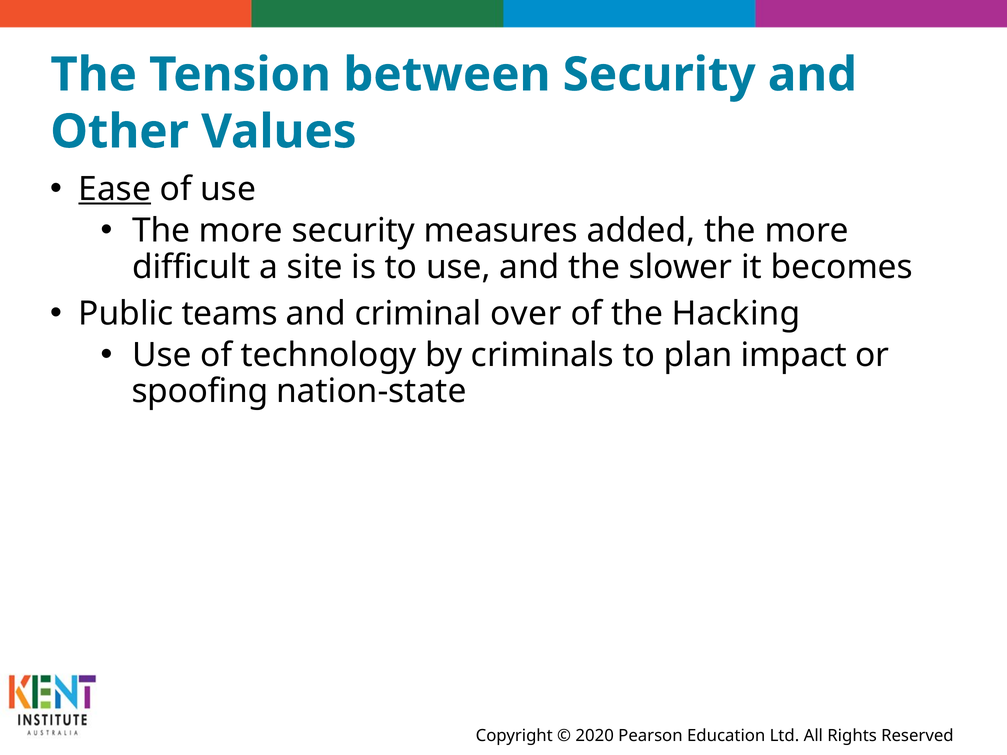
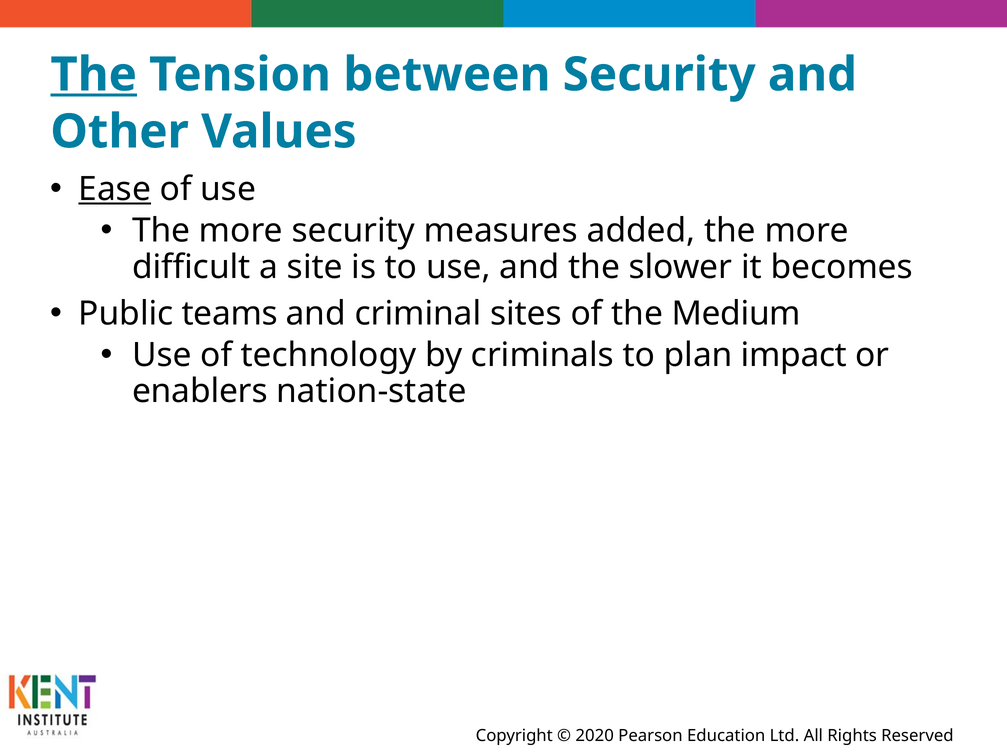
The at (94, 75) underline: none -> present
over: over -> sites
Hacking: Hacking -> Medium
spoofing: spoofing -> enablers
